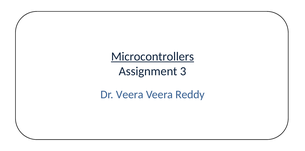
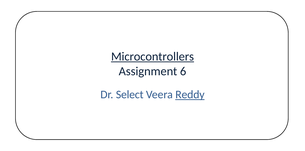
3: 3 -> 6
Dr Veera: Veera -> Select
Reddy underline: none -> present
